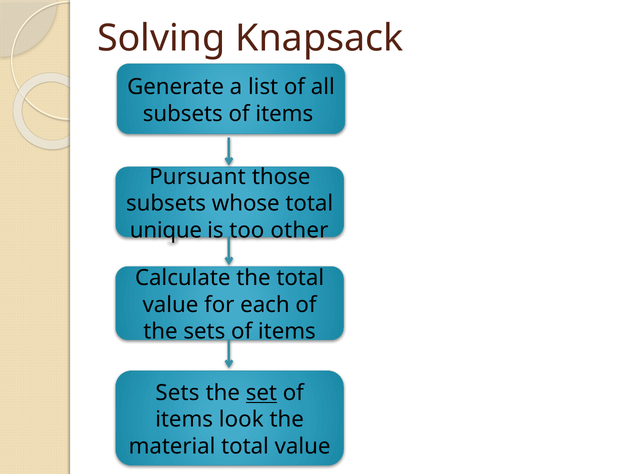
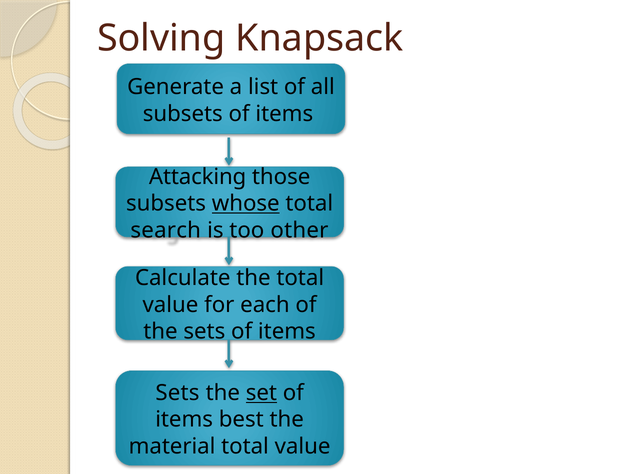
Pursuant: Pursuant -> Attacking
whose underline: none -> present
unique: unique -> search
look: look -> best
